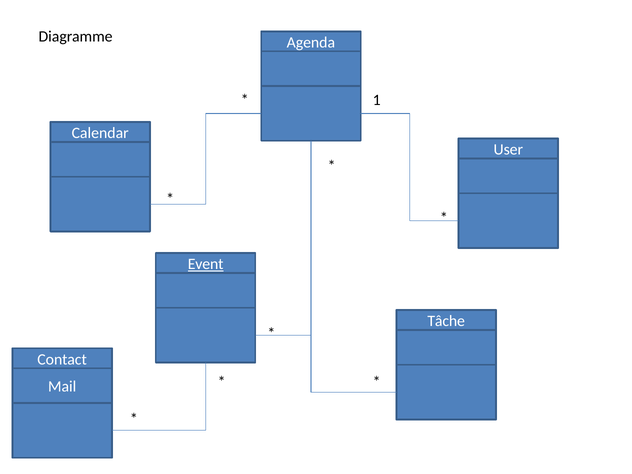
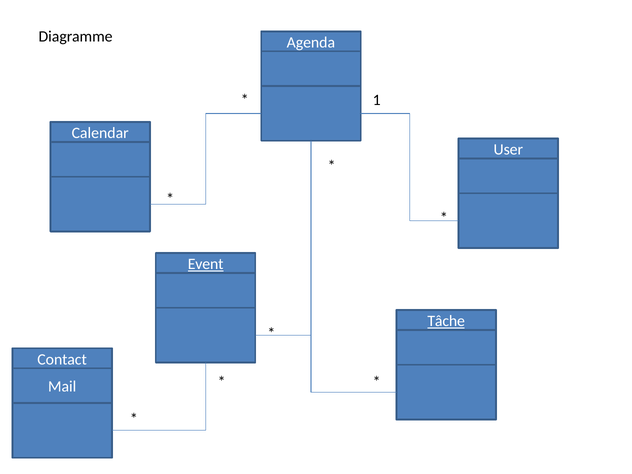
Tâche underline: none -> present
